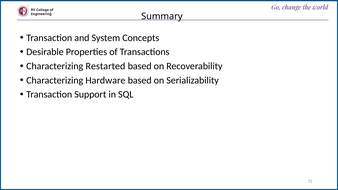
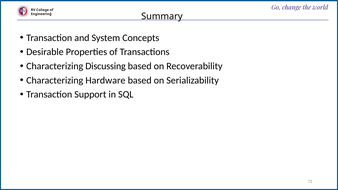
Restarted: Restarted -> Discussing
